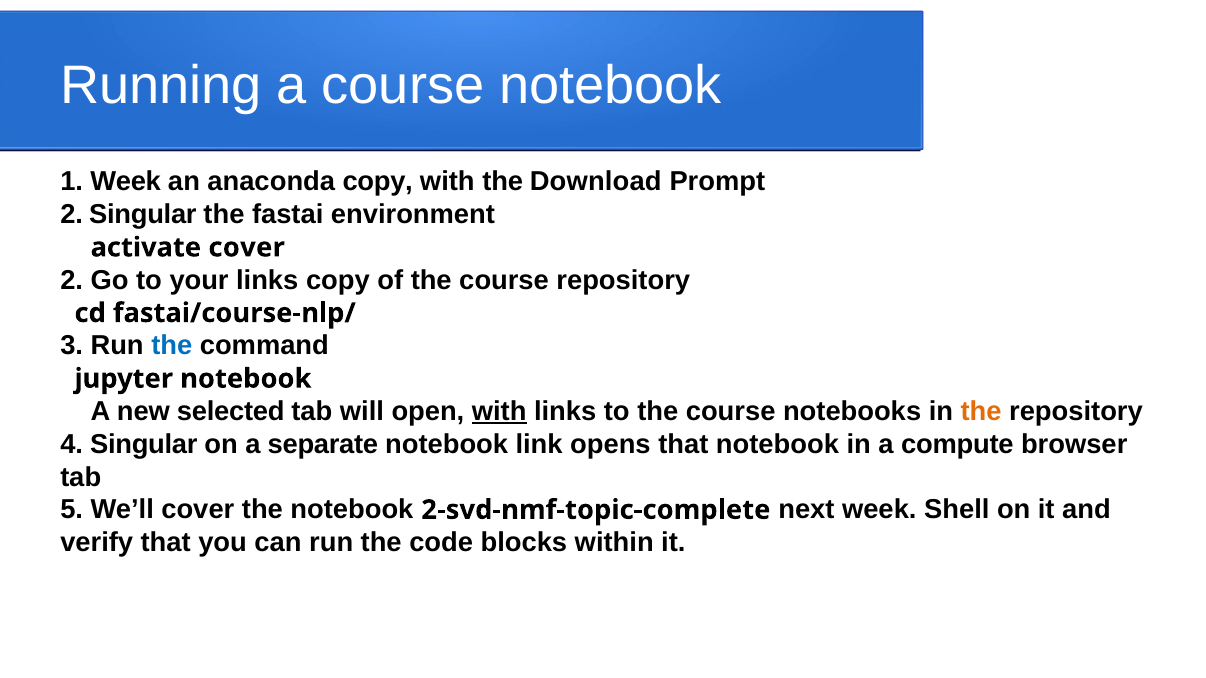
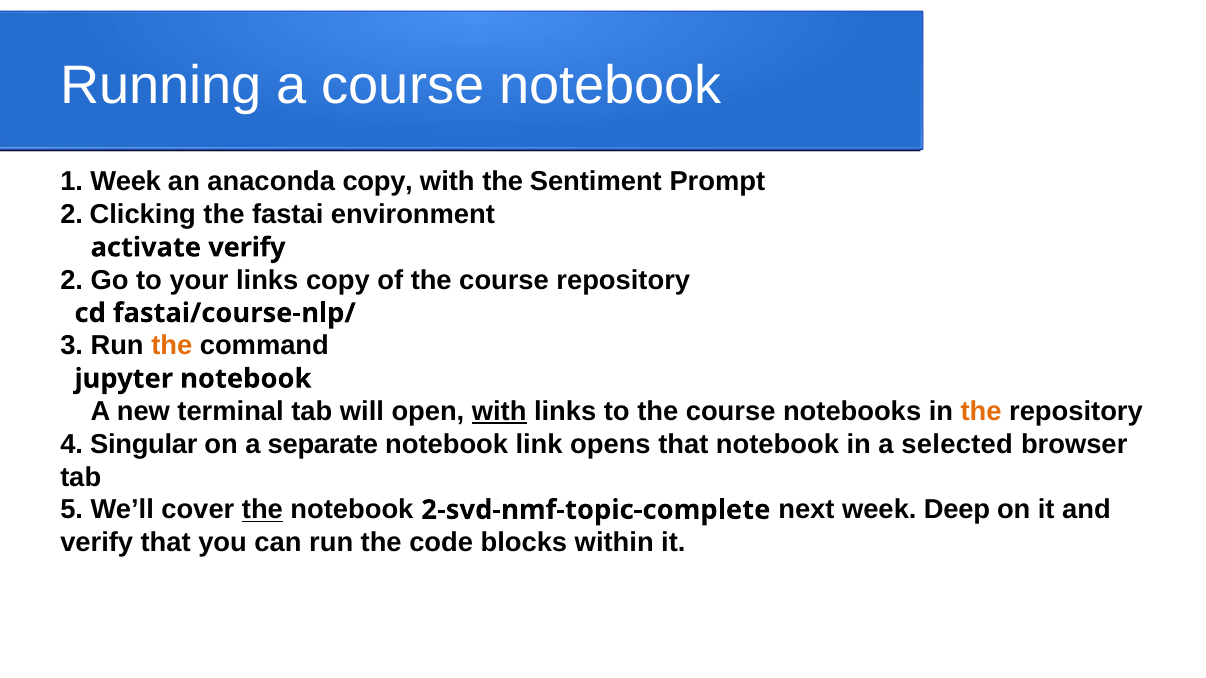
Download: Download -> Sentiment
2 Singular: Singular -> Clicking
activate cover: cover -> verify
the at (172, 346) colour: blue -> orange
selected: selected -> terminal
compute: compute -> selected
the at (262, 510) underline: none -> present
Shell: Shell -> Deep
